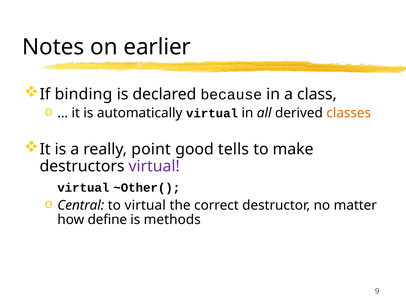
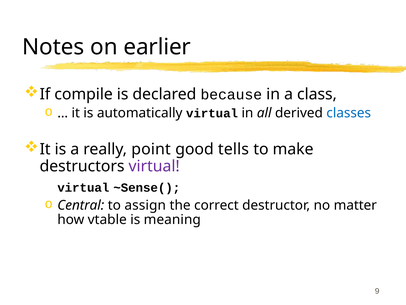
binding: binding -> compile
classes colour: orange -> blue
~Other(: ~Other( -> ~Sense(
to virtual: virtual -> assign
define: define -> vtable
methods: methods -> meaning
